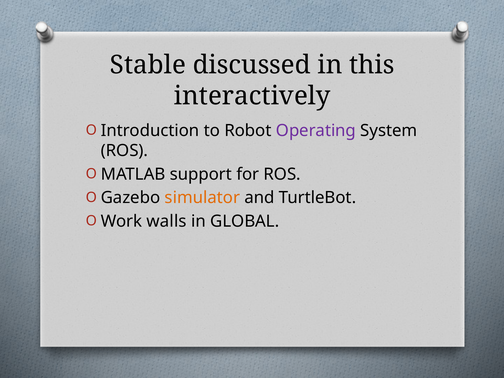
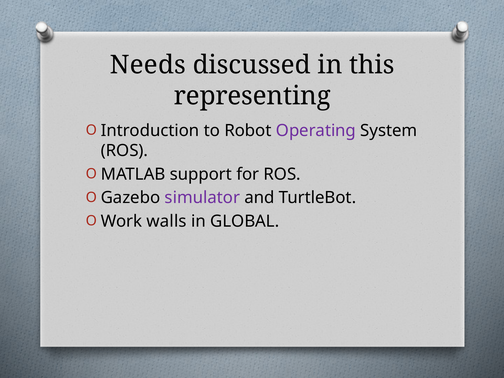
Stable: Stable -> Needs
interactively: interactively -> representing
simulator colour: orange -> purple
